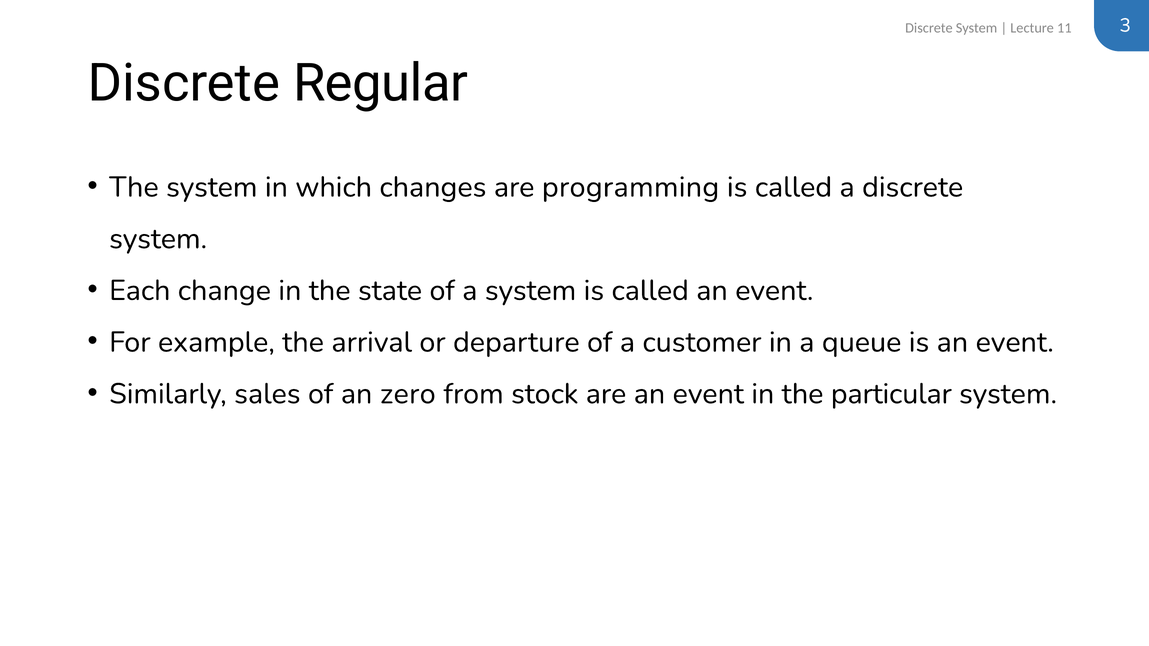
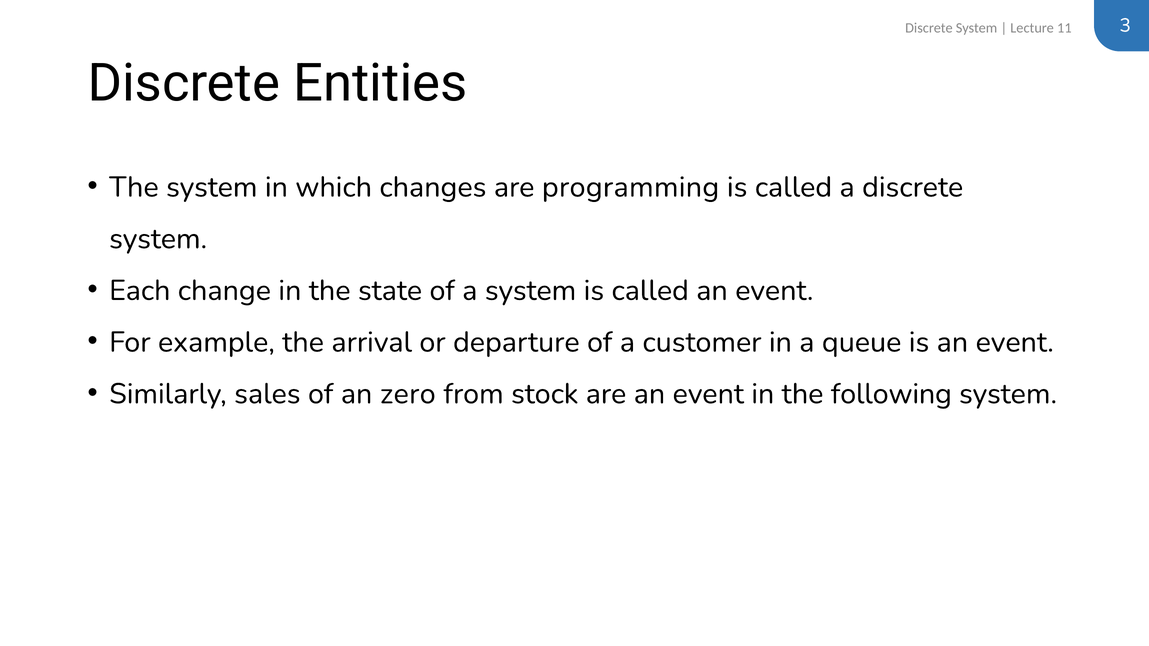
Regular: Regular -> Entities
particular: particular -> following
